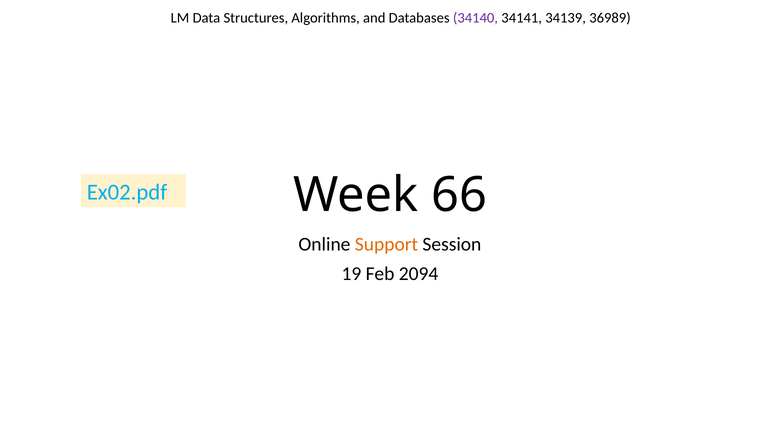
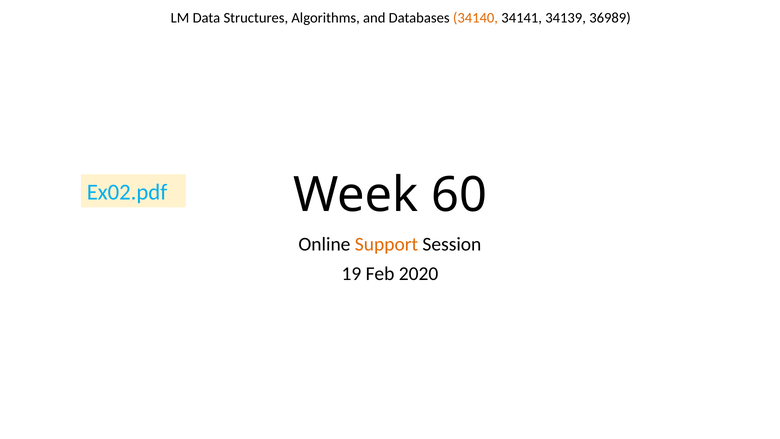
34140 colour: purple -> orange
66: 66 -> 60
2094: 2094 -> 2020
